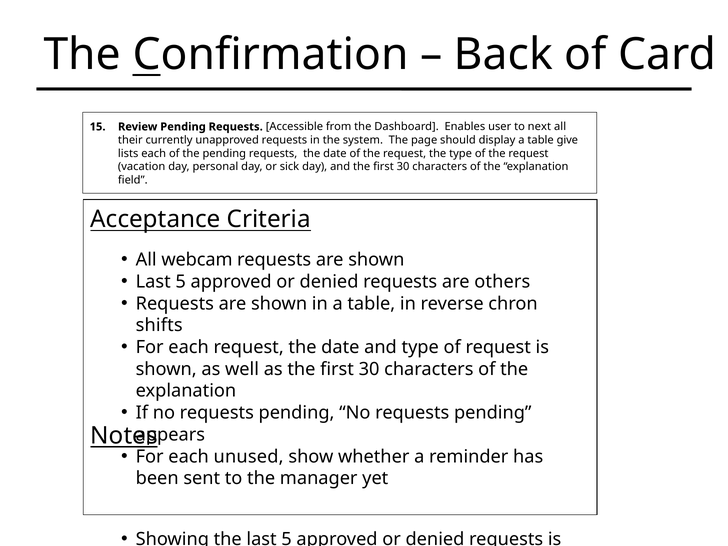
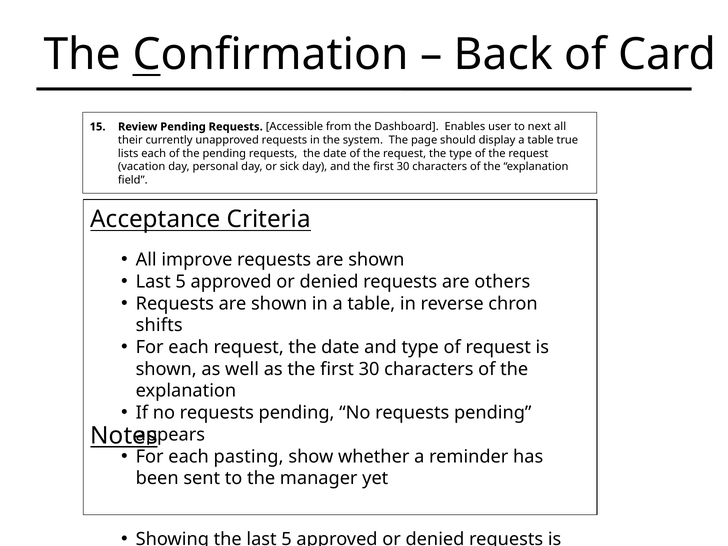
give: give -> true
webcam: webcam -> improve
unused: unused -> pasting
